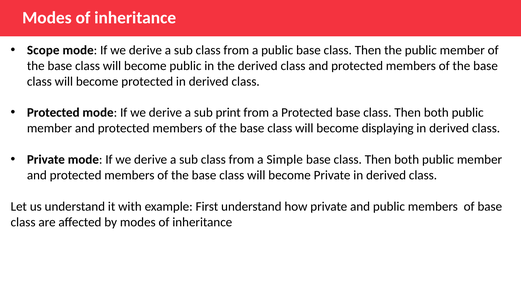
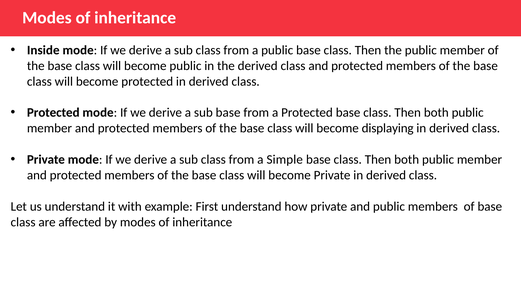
Scope: Scope -> Inside
sub print: print -> base
